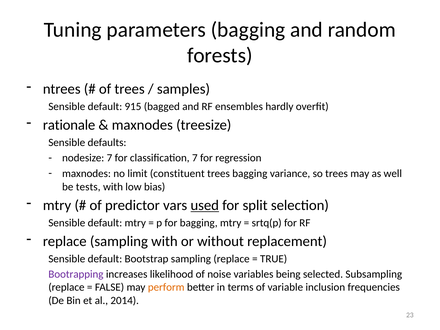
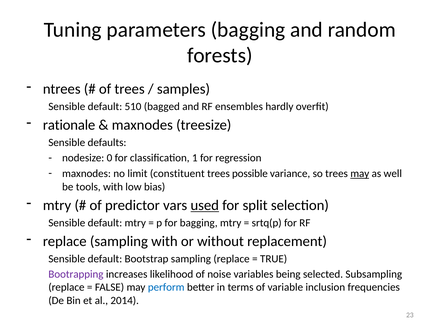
915: 915 -> 510
nodesize 7: 7 -> 0
classification 7: 7 -> 1
trees bagging: bagging -> possible
may at (360, 174) underline: none -> present
tests: tests -> tools
perform colour: orange -> blue
